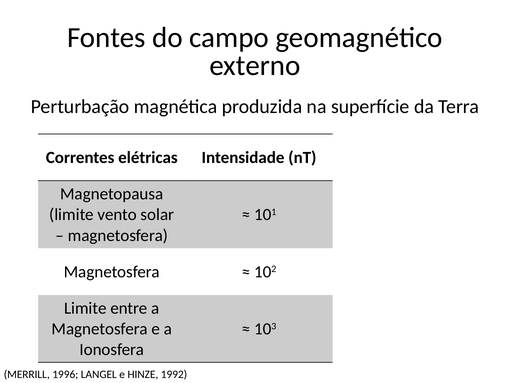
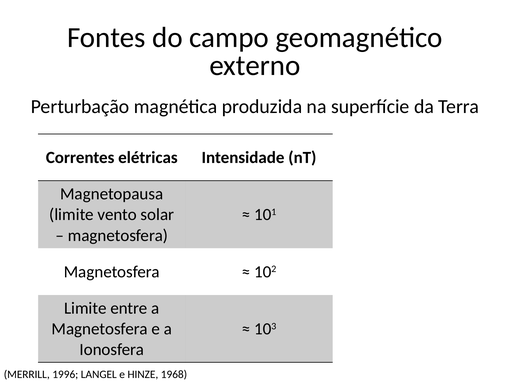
1992: 1992 -> 1968
